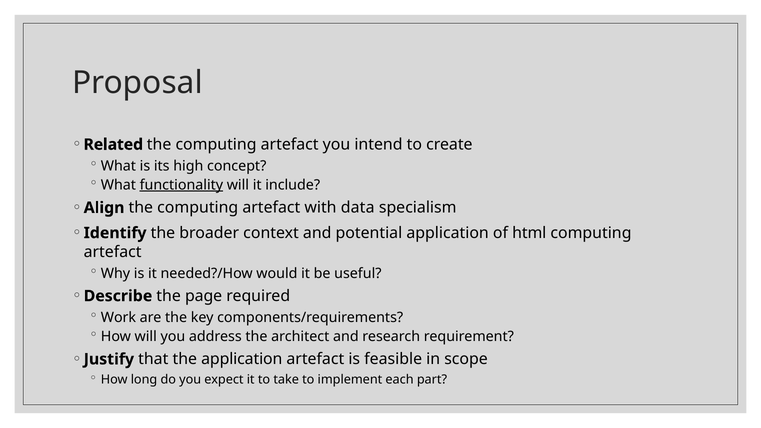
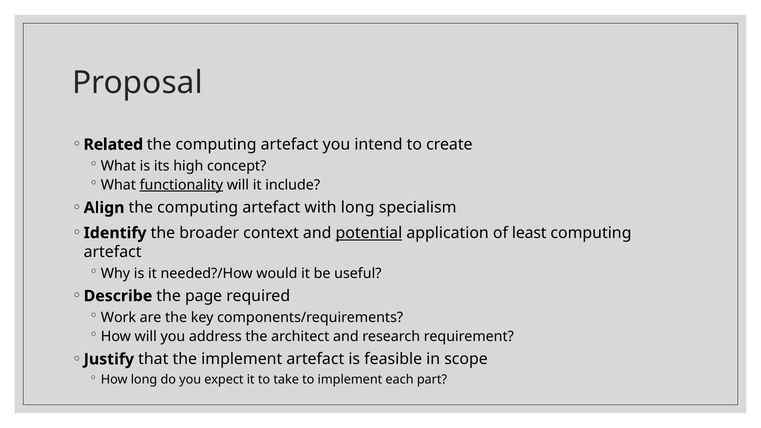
with data: data -> long
potential underline: none -> present
html: html -> least
the application: application -> implement
